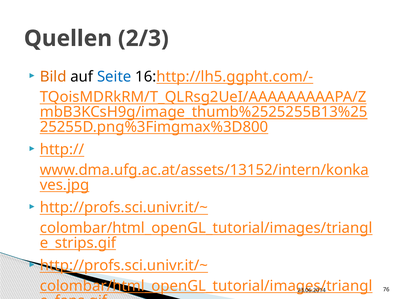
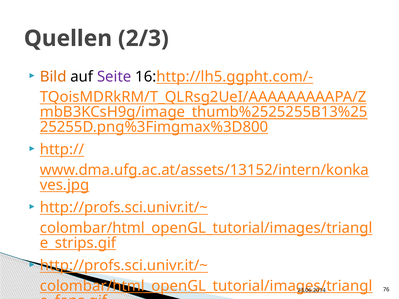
Seite colour: blue -> purple
